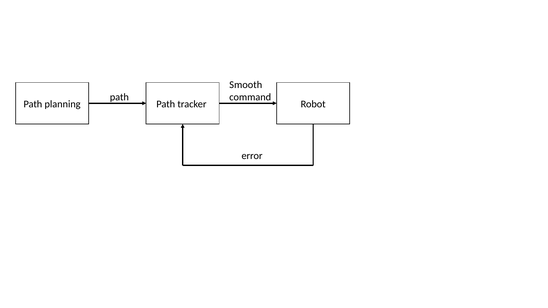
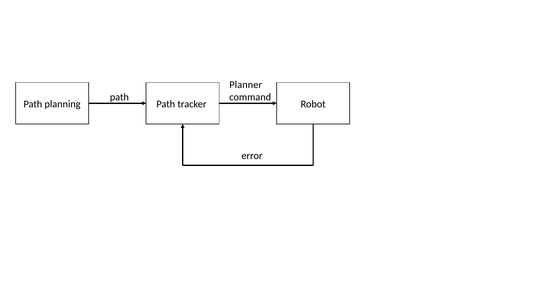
Smooth: Smooth -> Planner
